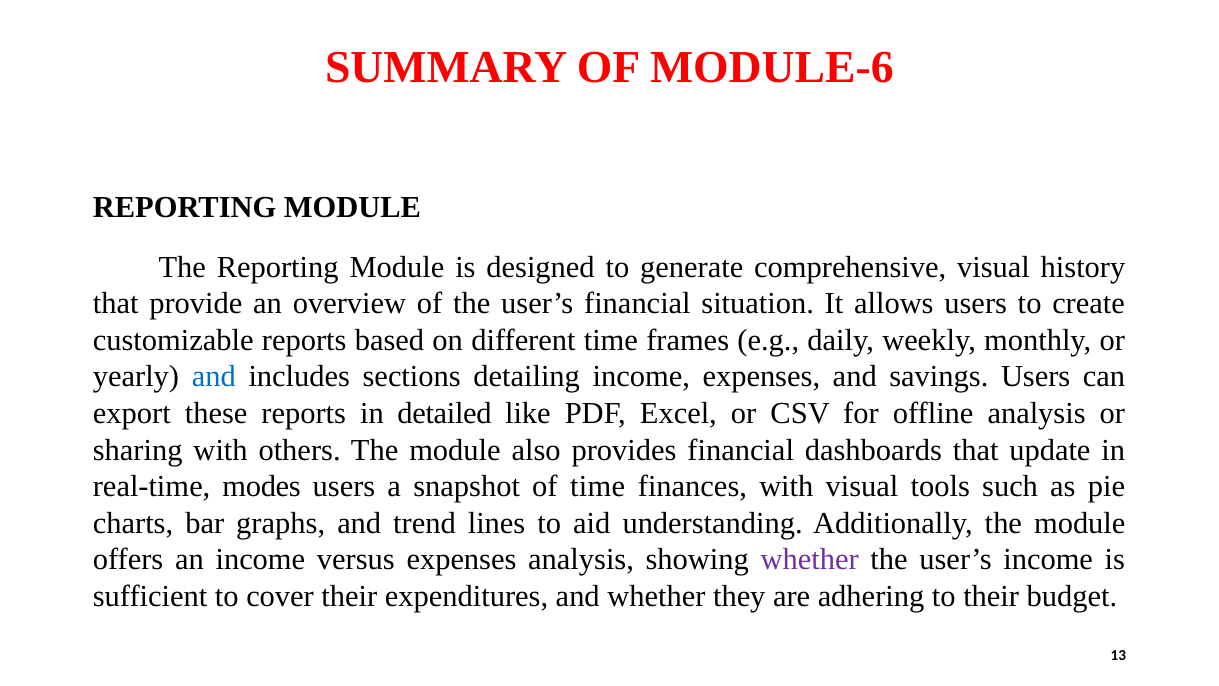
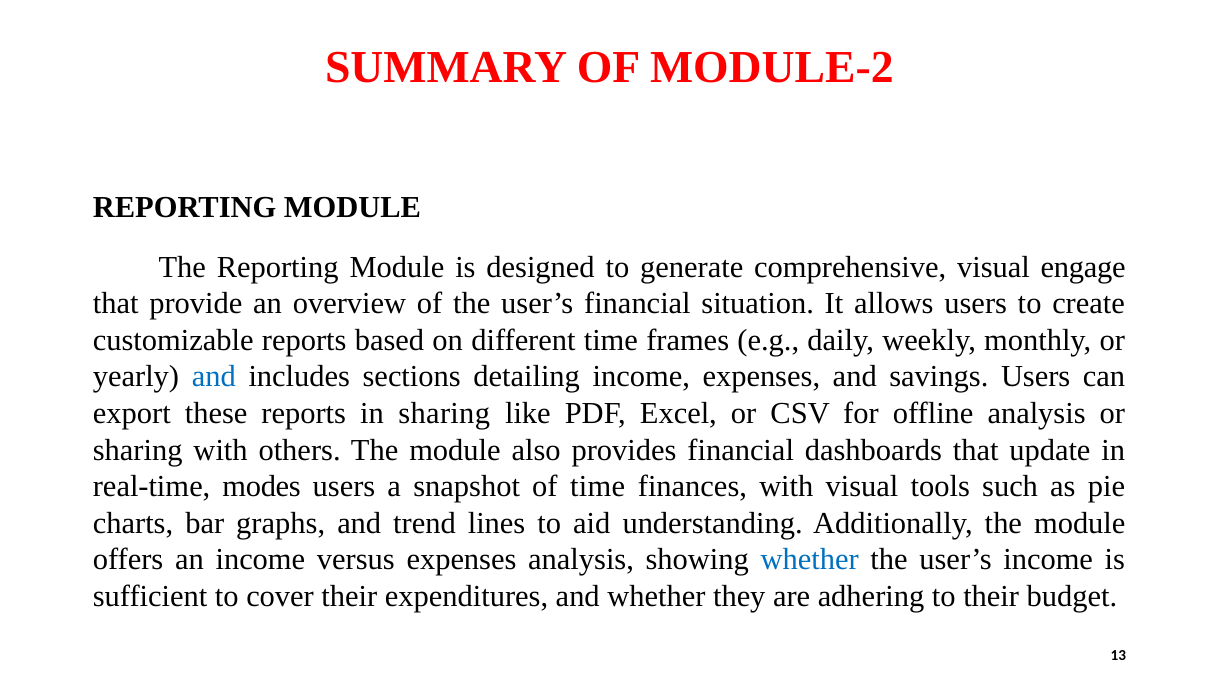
MODULE-6: MODULE-6 -> MODULE-2
history: history -> engage
in detailed: detailed -> sharing
whether at (810, 560) colour: purple -> blue
